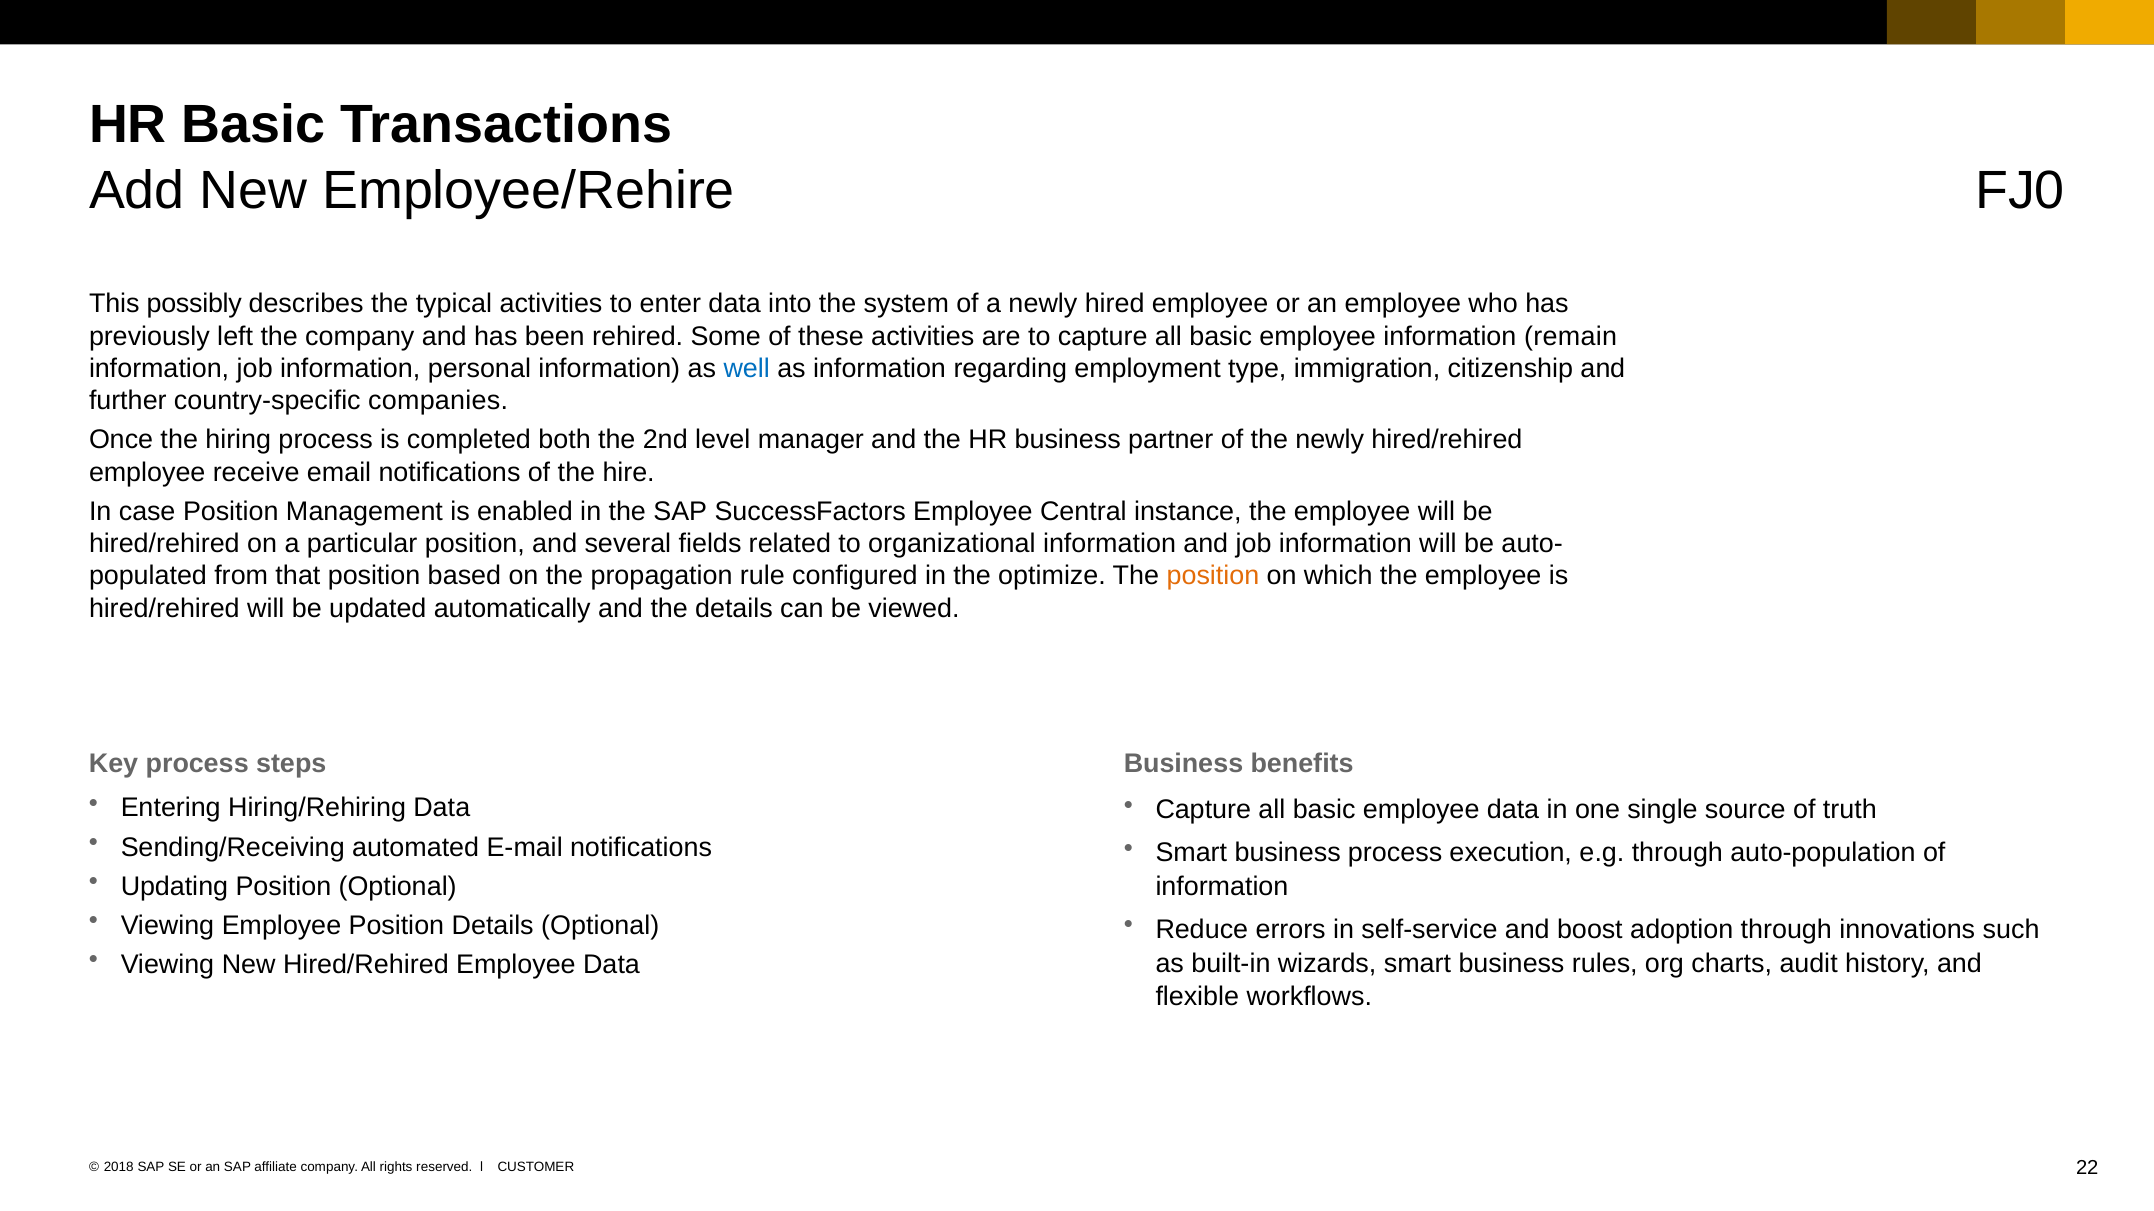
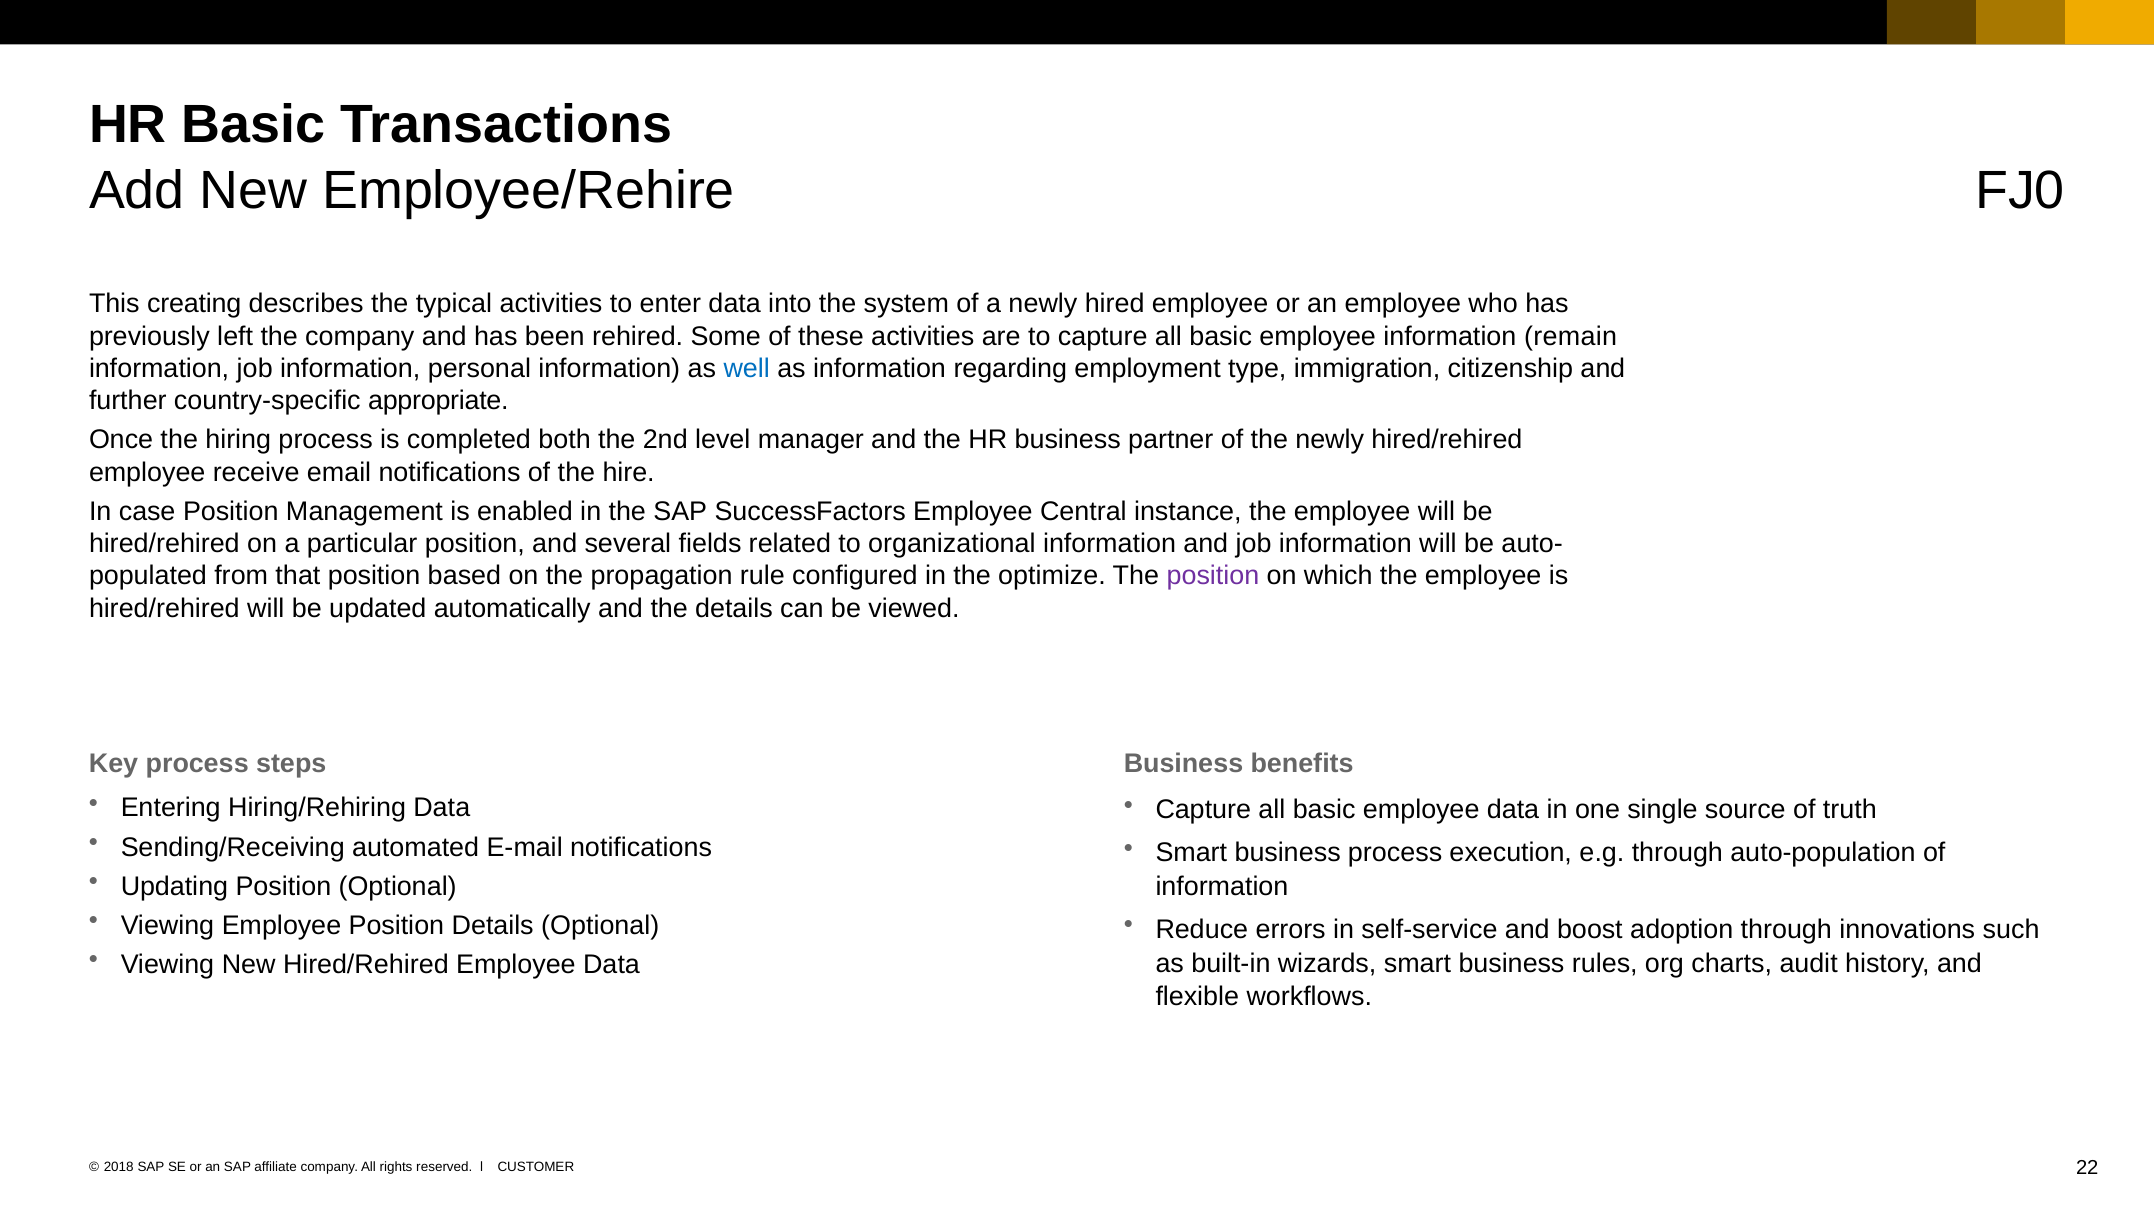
possibly: possibly -> creating
companies: companies -> appropriate
position at (1213, 576) colour: orange -> purple
